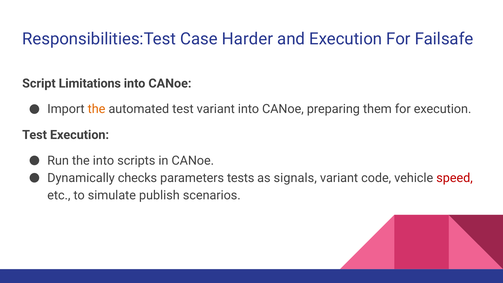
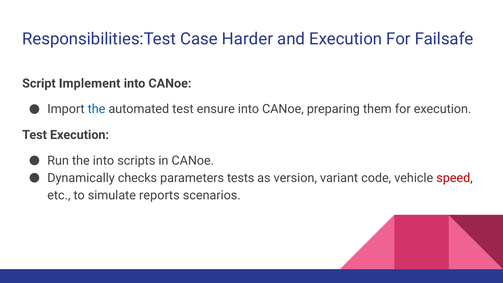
Limitations: Limitations -> Implement
the at (97, 109) colour: orange -> blue
test variant: variant -> ensure
signals: signals -> version
publish: publish -> reports
